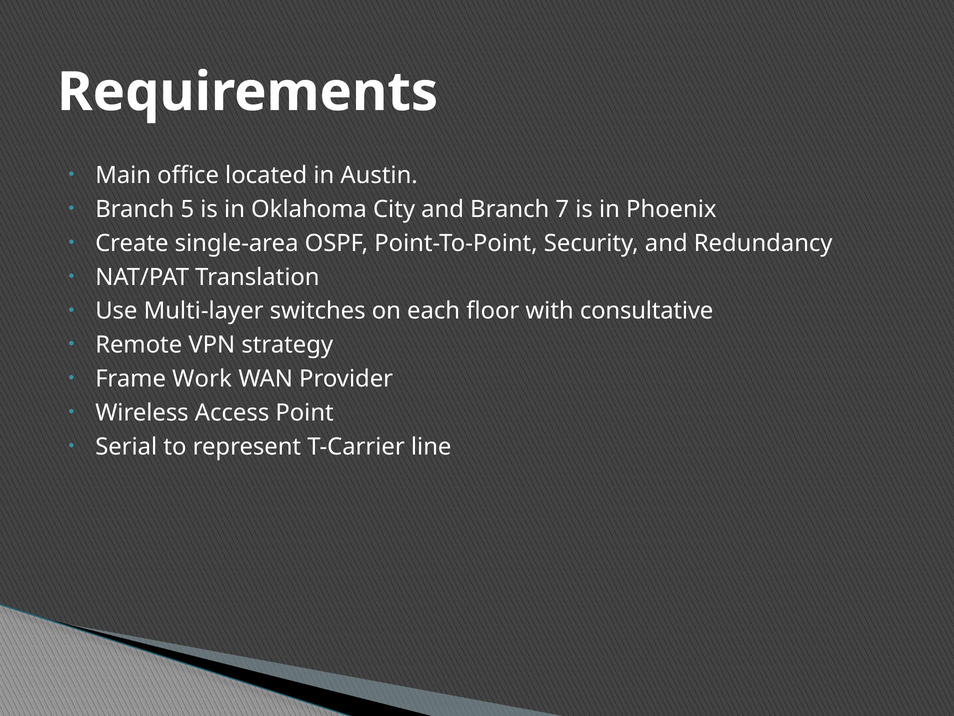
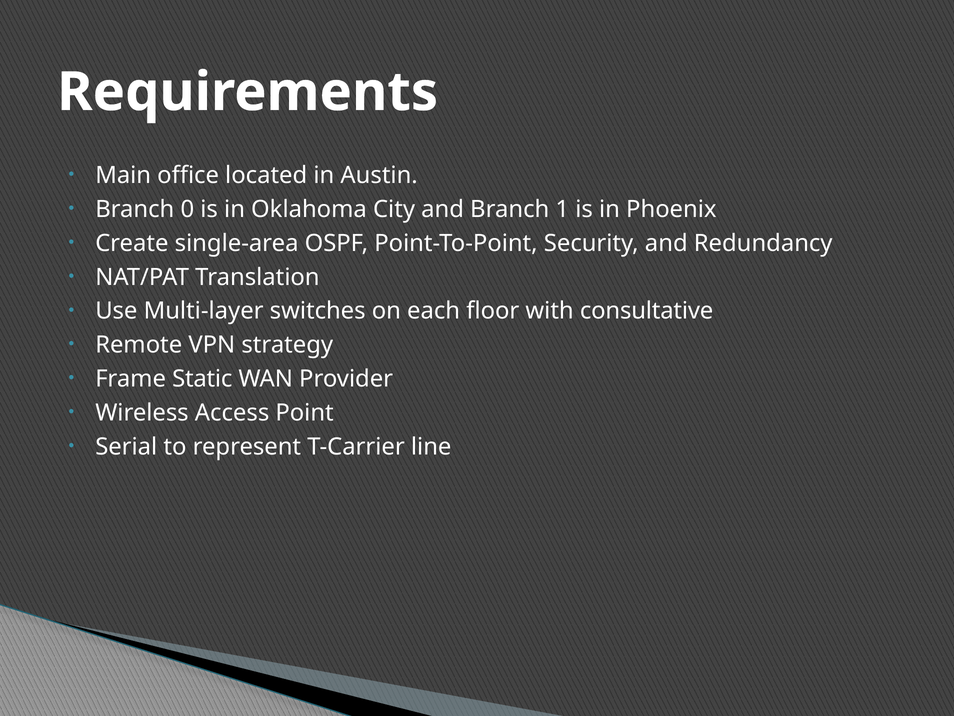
5: 5 -> 0
7: 7 -> 1
Work: Work -> Static
